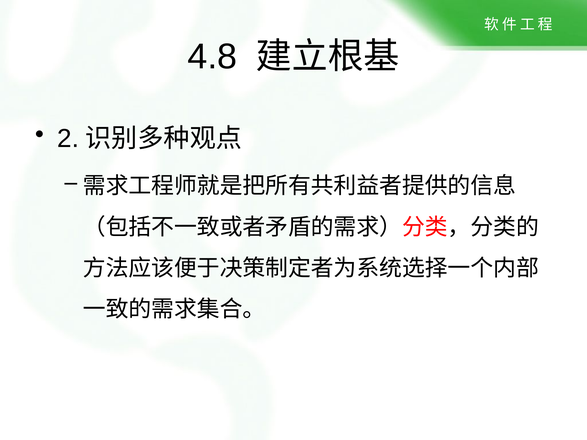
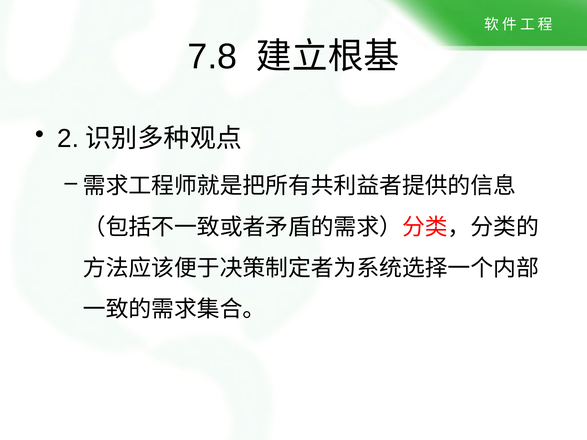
4.8: 4.8 -> 7.8
